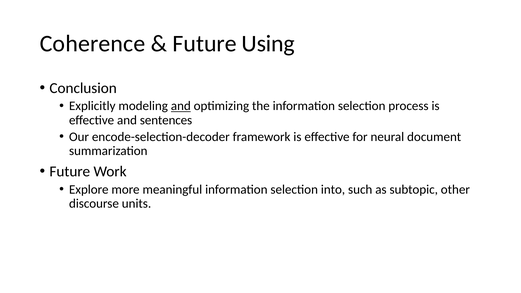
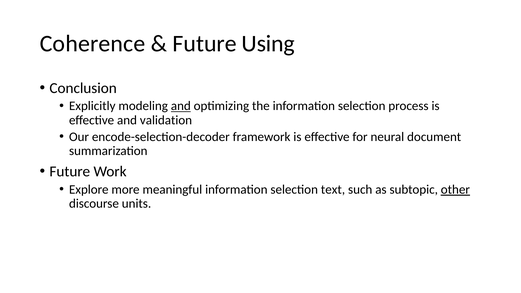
sentences: sentences -> validation
into: into -> text
other underline: none -> present
